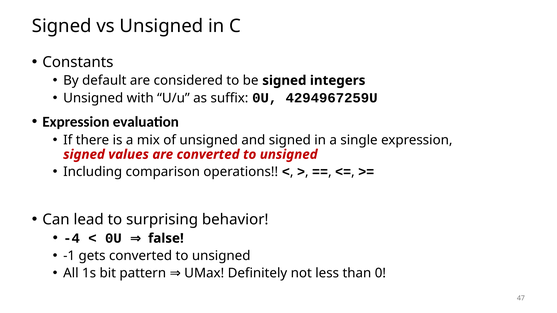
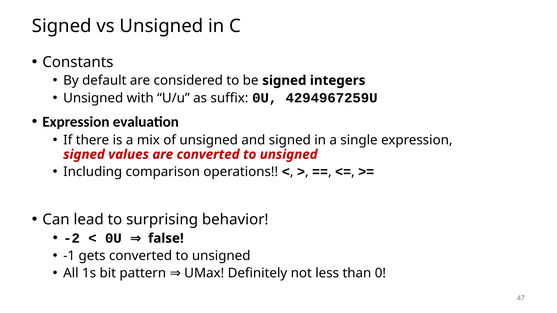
-4: -4 -> -2
